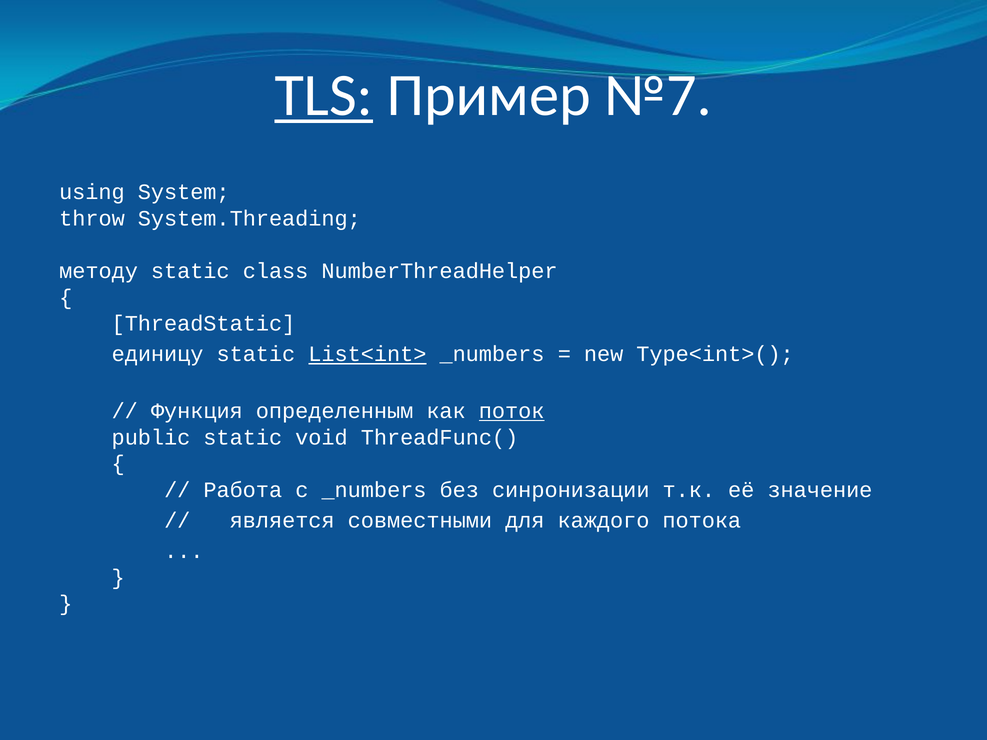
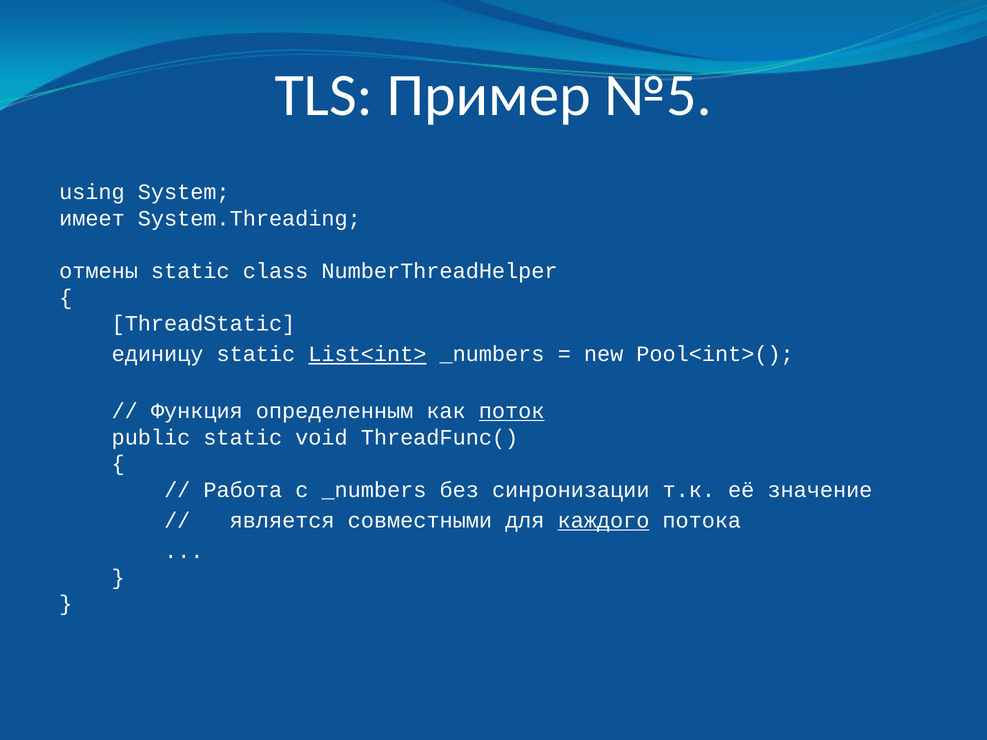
TLS underline: present -> none
№7: №7 -> №5
throw: throw -> имеет
методу: методу -> отмены
Type<int>(: Type<int>( -> Pool<int>(
каждого underline: none -> present
